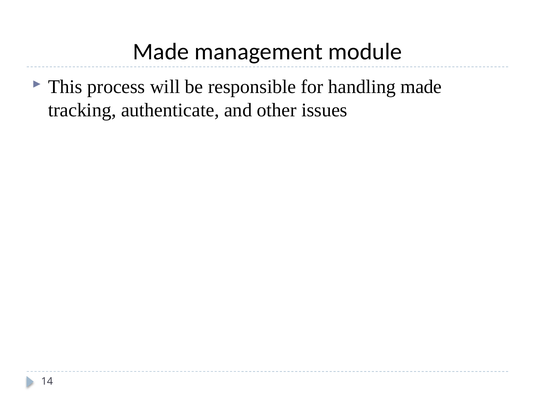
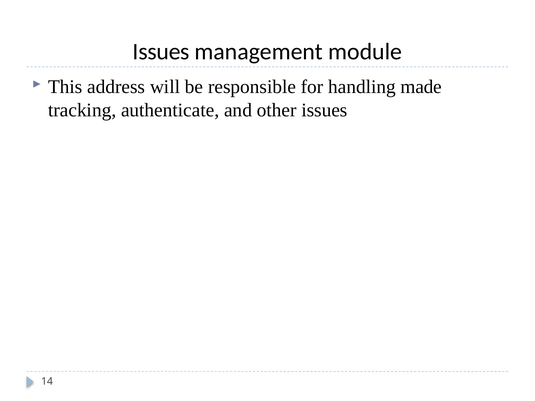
Made at (161, 52): Made -> Issues
process: process -> address
